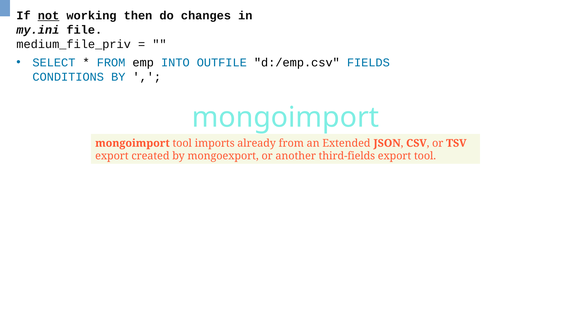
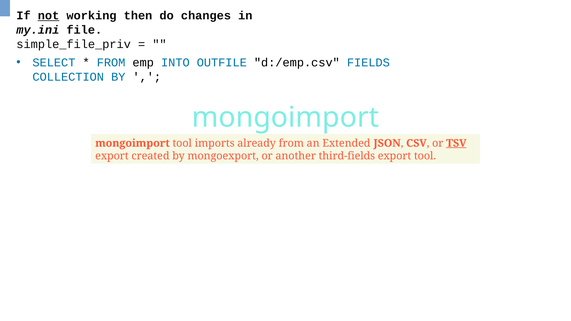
medium_file_priv: medium_file_priv -> simple_file_priv
CONDITIONS: CONDITIONS -> COLLECTION
TSV underline: none -> present
